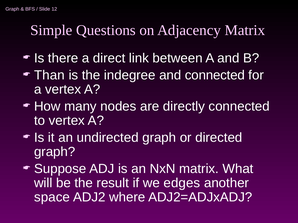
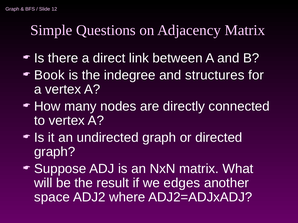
Than: Than -> Book
and connected: connected -> structures
